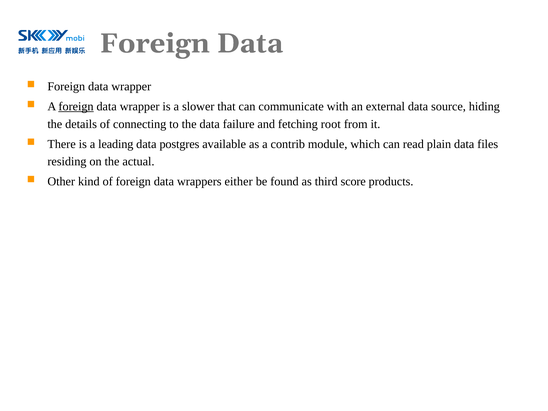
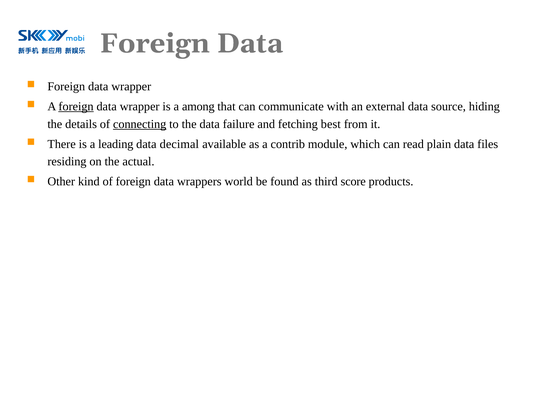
slower: slower -> among
connecting underline: none -> present
root: root -> best
postgres: postgres -> decimal
either: either -> world
